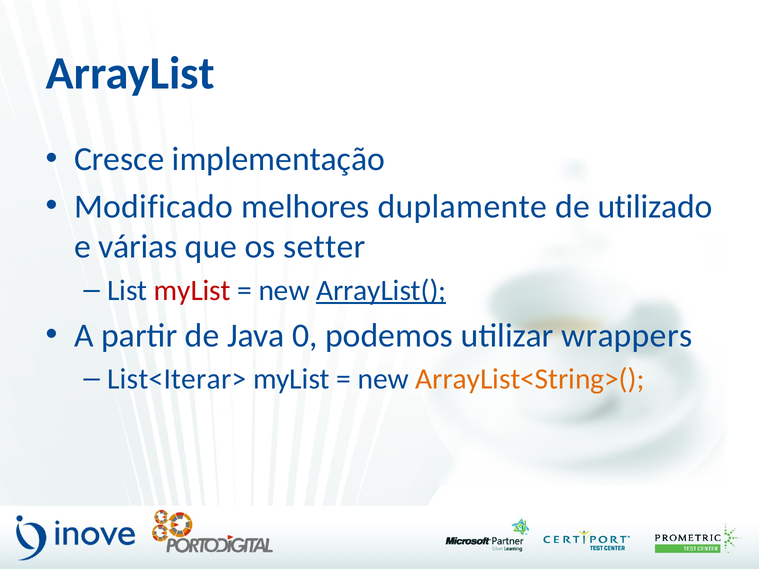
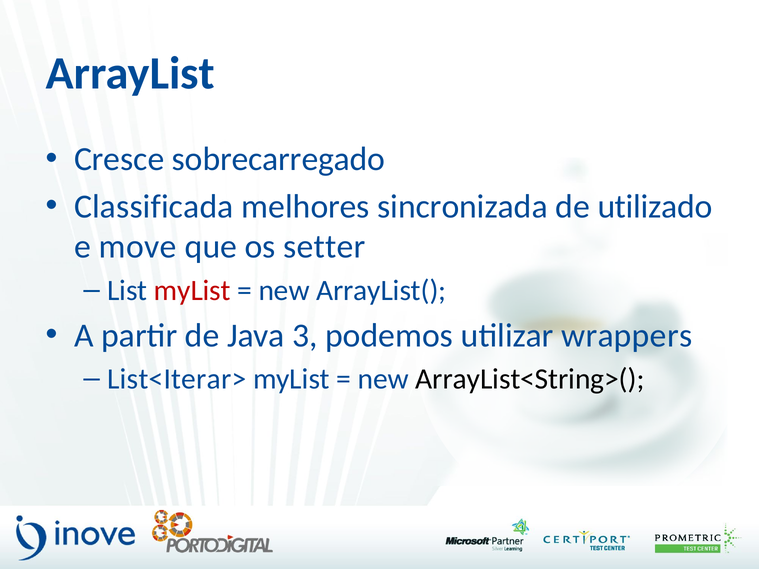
implementação: implementação -> sobrecarregado
Modificado: Modificado -> Classificada
duplamente: duplamente -> sincronizada
várias: várias -> move
ArrayList( underline: present -> none
0: 0 -> 3
ArrayList<String>( colour: orange -> black
